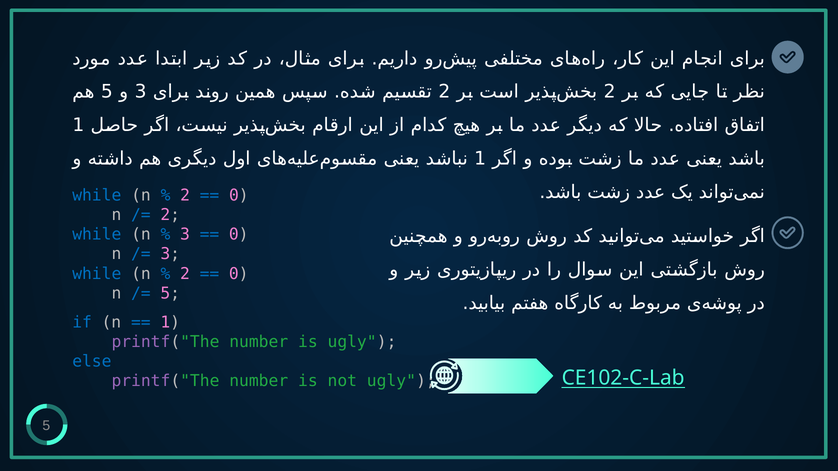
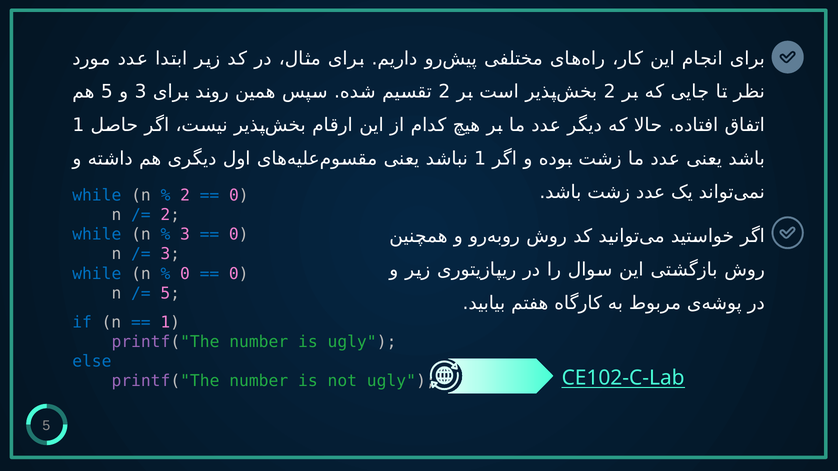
2 at (185, 274): 2 -> 0
